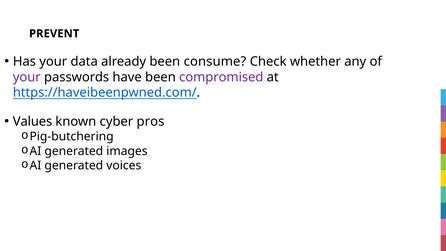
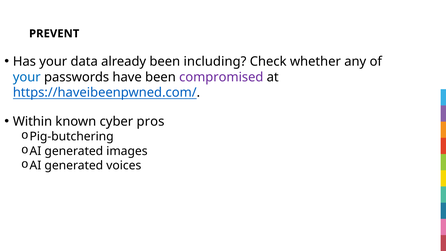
consume: consume -> including
your at (27, 77) colour: purple -> blue
Values: Values -> Within
